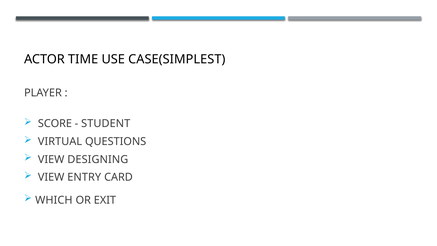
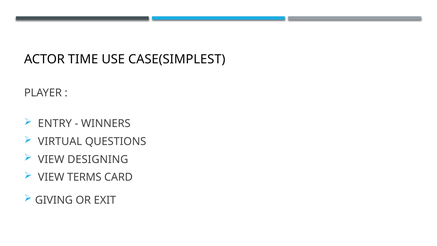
SCORE: SCORE -> ENTRY
STUDENT: STUDENT -> WINNERS
ENTRY: ENTRY -> TERMS
WHICH: WHICH -> GIVING
